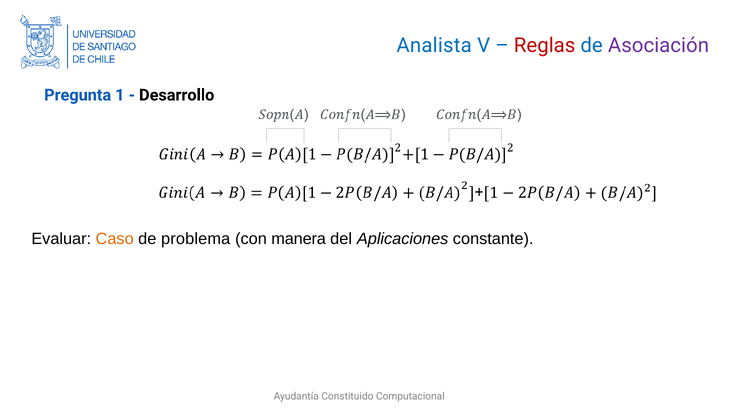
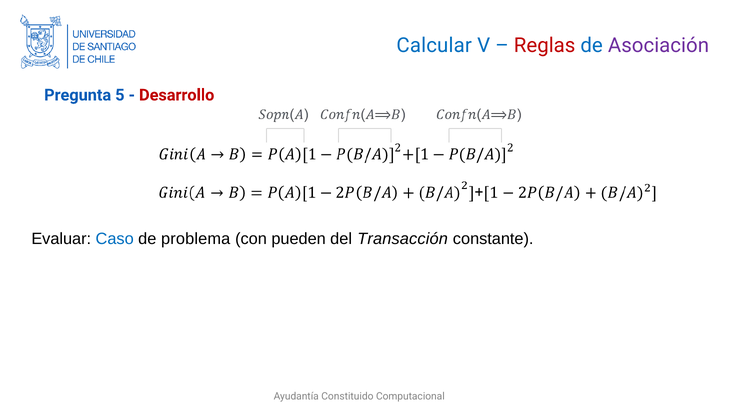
Analista: Analista -> Calcular
1: 1 -> 5
Desarrollo colour: black -> red
Caso colour: orange -> blue
manera: manera -> pueden
Aplicaciones: Aplicaciones -> Transacción
